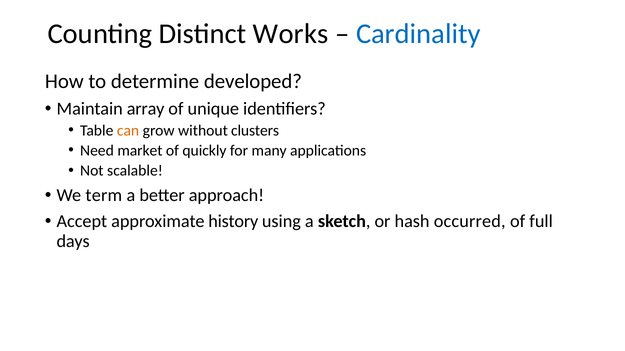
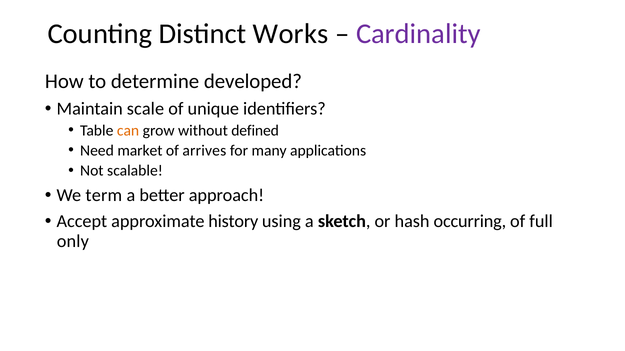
Cardinality colour: blue -> purple
array: array -> scale
clusters: clusters -> defined
quickly: quickly -> arrives
occurred: occurred -> occurring
days: days -> only
